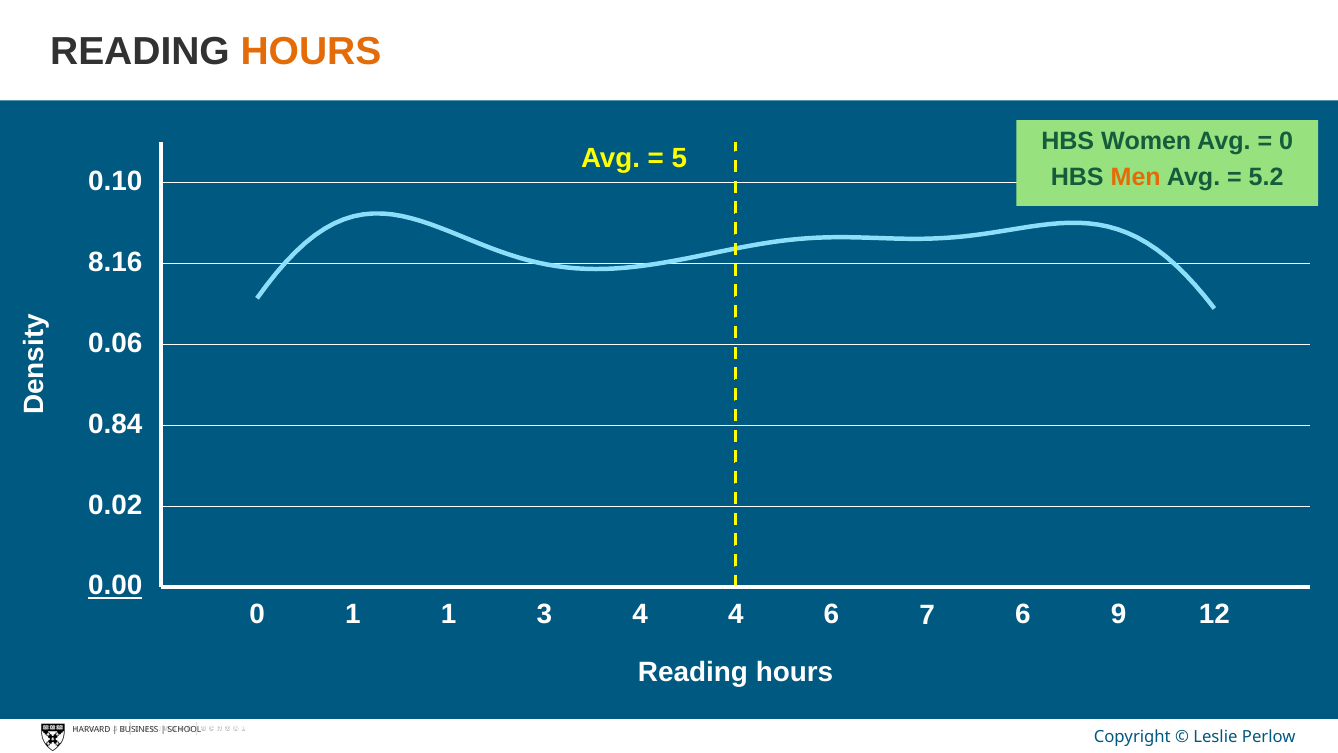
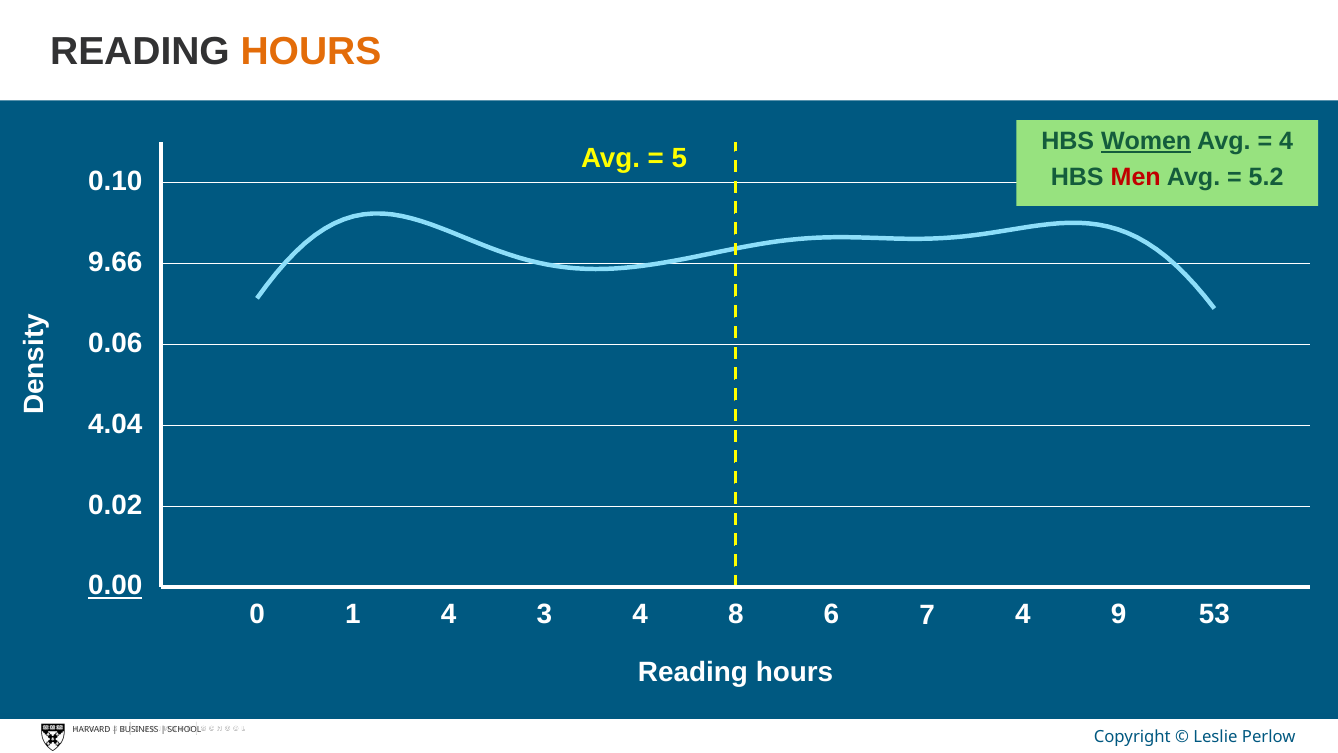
Women underline: none -> present
0 at (1286, 141): 0 -> 4
Men colour: orange -> red
8.16: 8.16 -> 9.66
0.84: 0.84 -> 4.04
1 1: 1 -> 4
4 4: 4 -> 8
7 6: 6 -> 4
12: 12 -> 53
